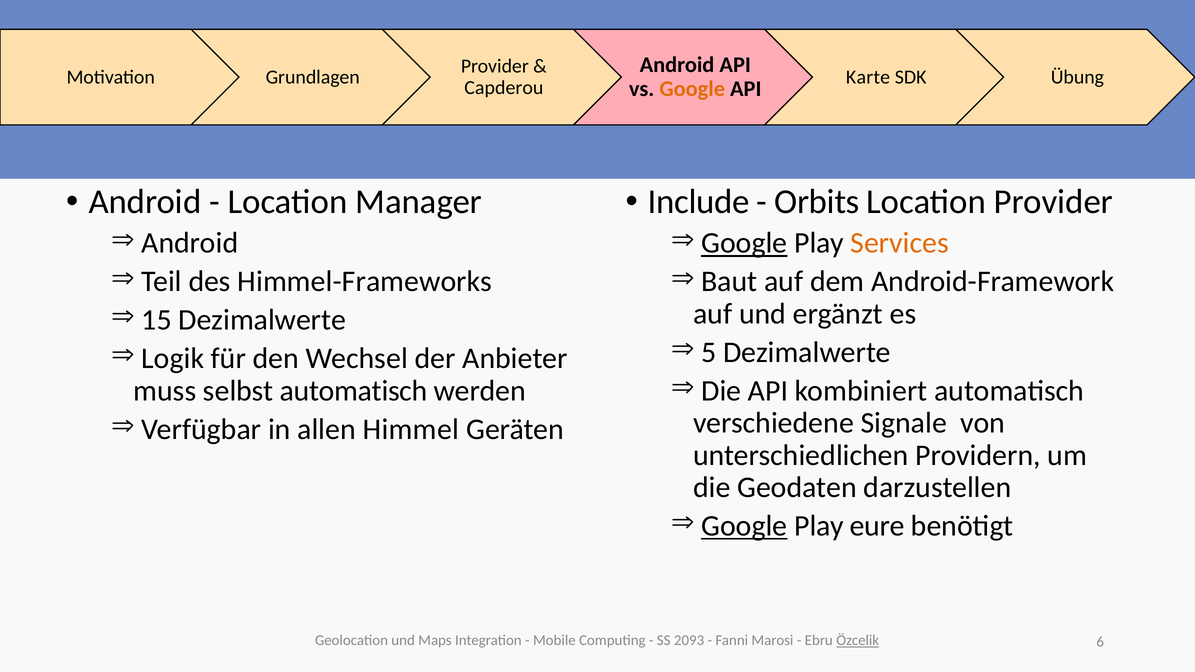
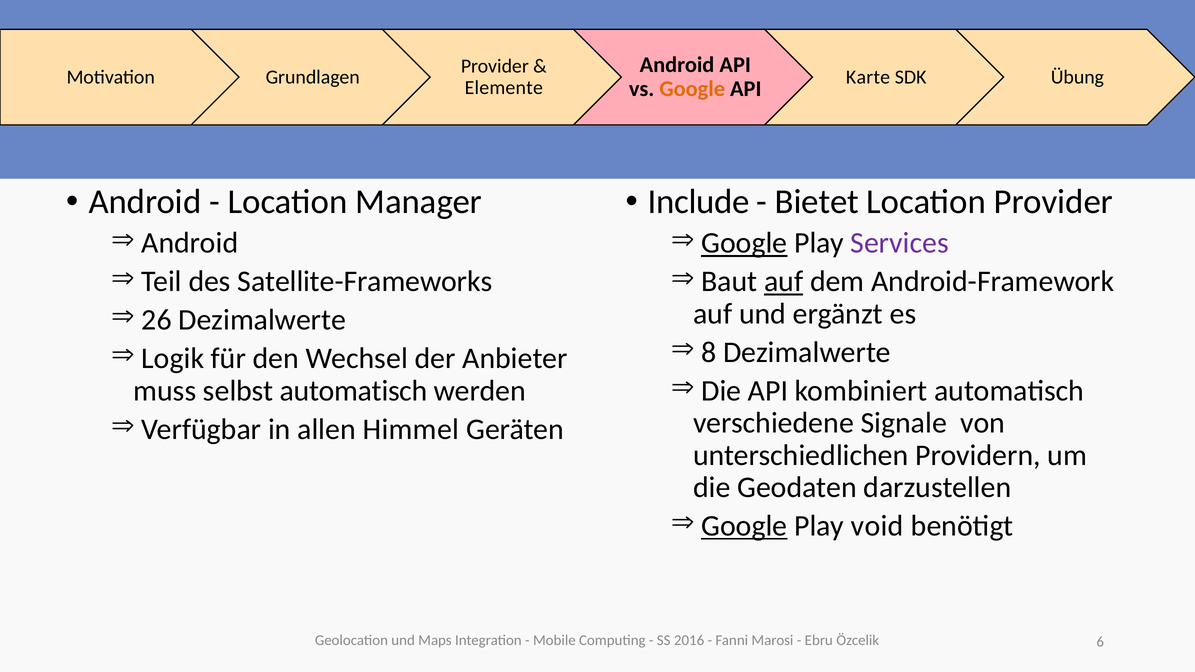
Capderou: Capderou -> Elemente
Orbits: Orbits -> Bietet
Services colour: orange -> purple
Himmel-Frameworks: Himmel-Frameworks -> Satellite-Frameworks
auf at (784, 282) underline: none -> present
15: 15 -> 26
5: 5 -> 8
eure: eure -> void
2093: 2093 -> 2016
Özcelik underline: present -> none
